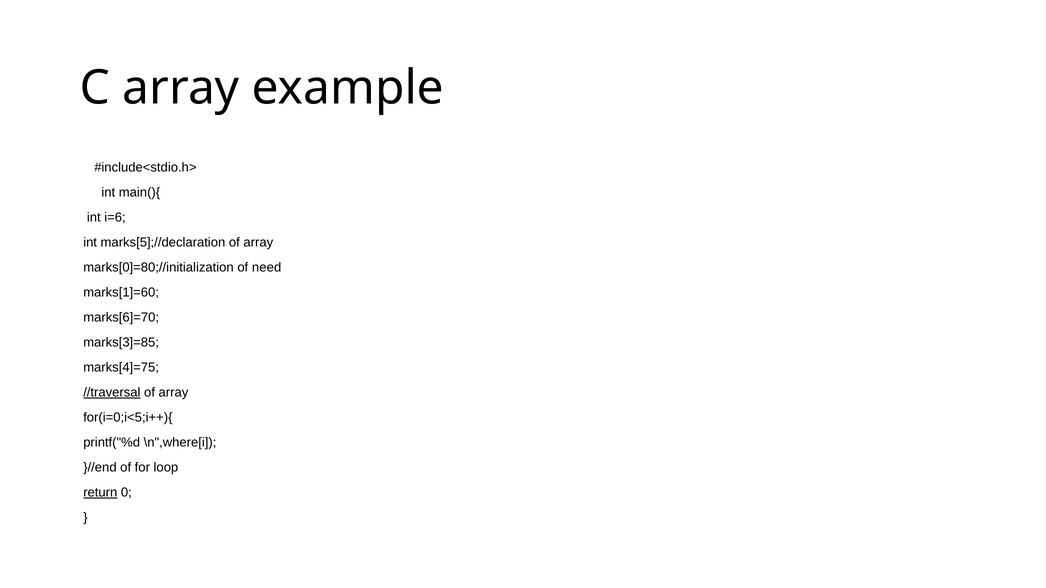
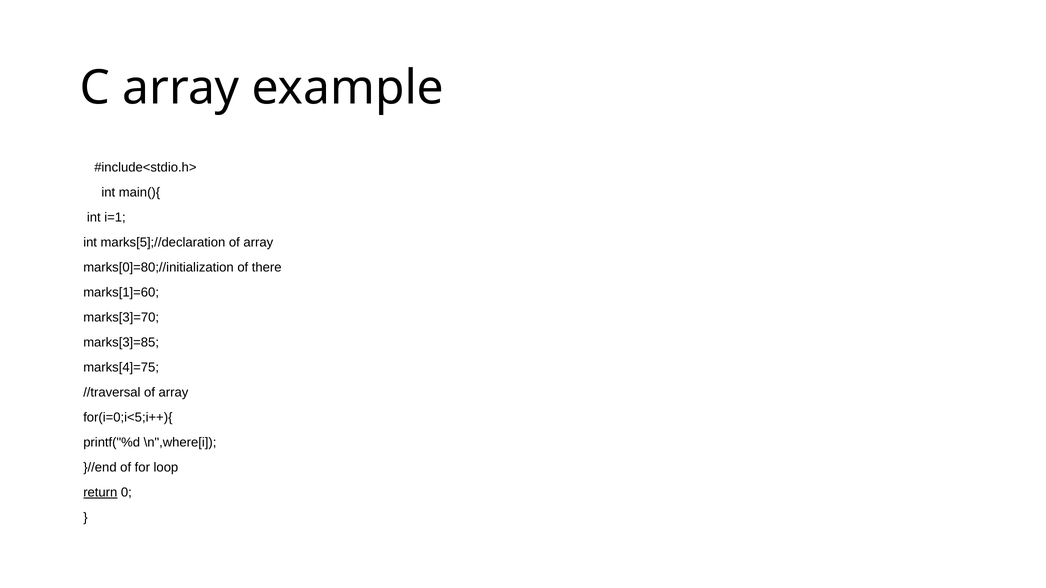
i=6: i=6 -> i=1
need: need -> there
marks[6]=70: marks[6]=70 -> marks[3]=70
//traversal underline: present -> none
